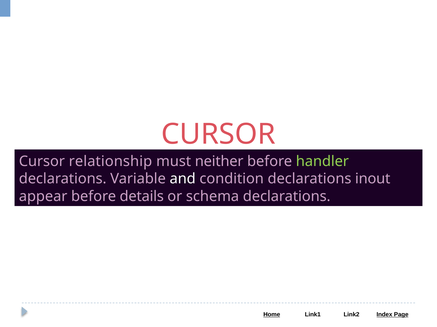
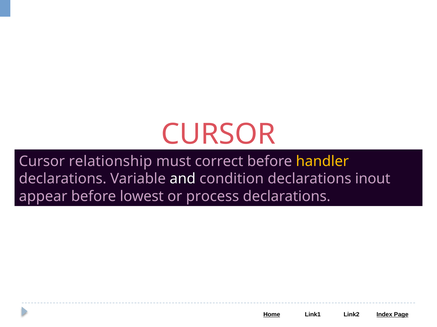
neither: neither -> correct
handler colour: light green -> yellow
details: details -> lowest
schema: schema -> process
